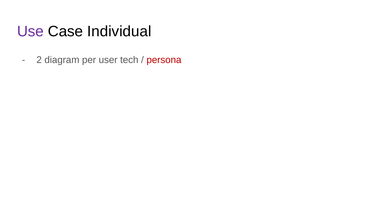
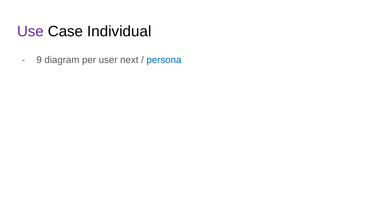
2: 2 -> 9
tech: tech -> next
persona colour: red -> blue
